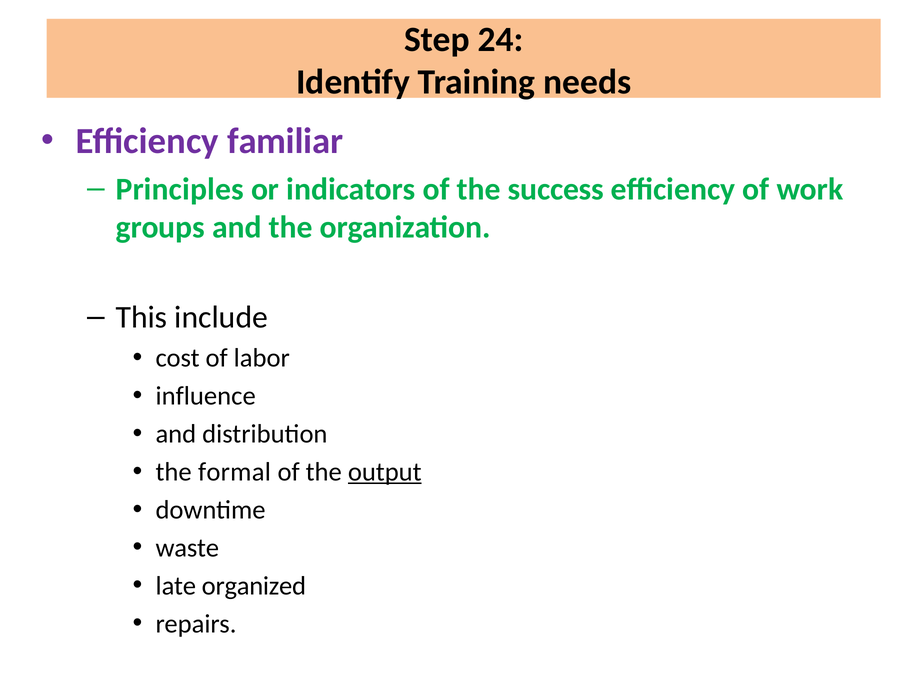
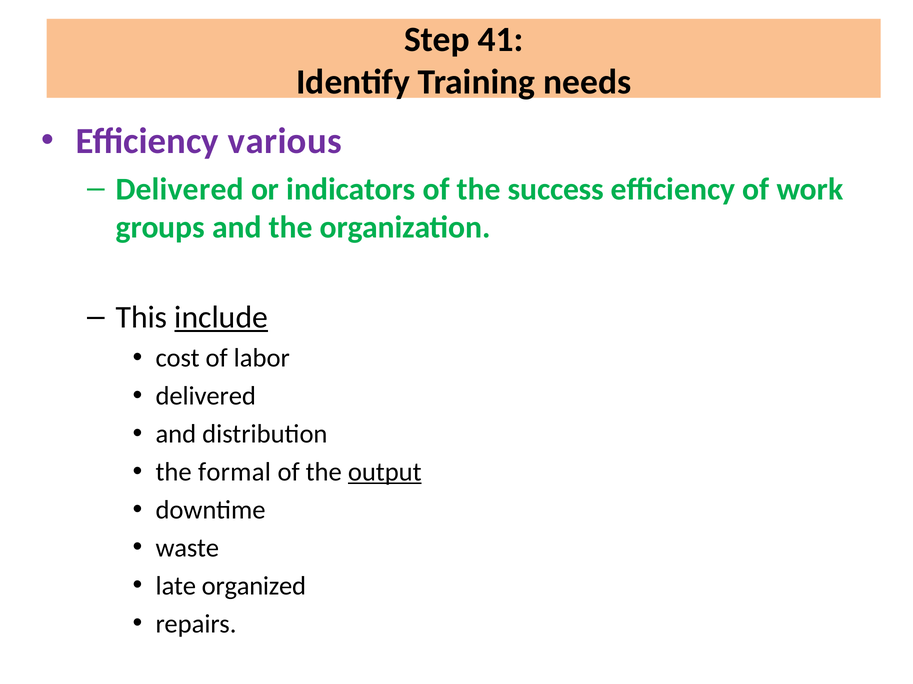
24: 24 -> 41
familiar: familiar -> various
Principles at (180, 189): Principles -> Delivered
include underline: none -> present
influence at (206, 396): influence -> delivered
